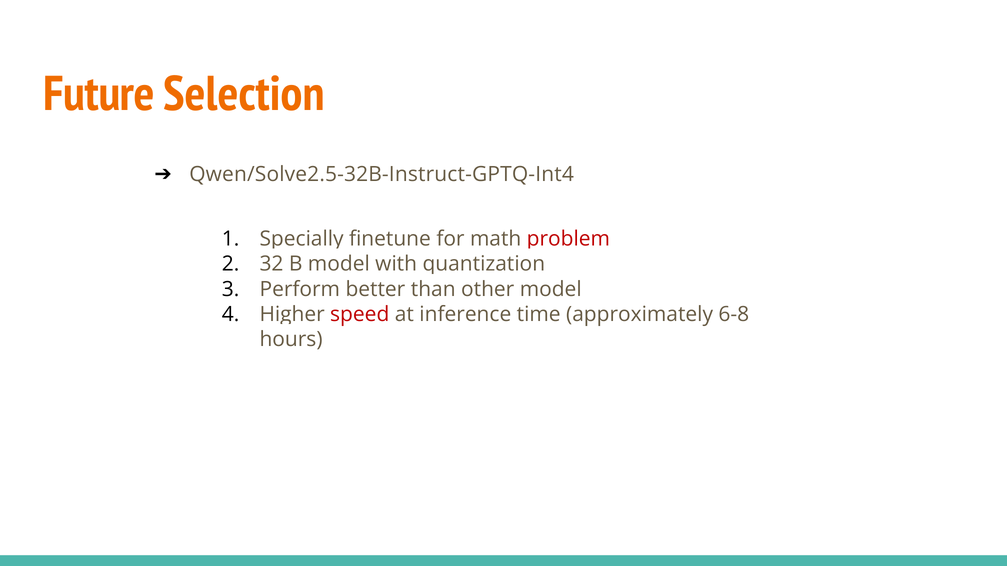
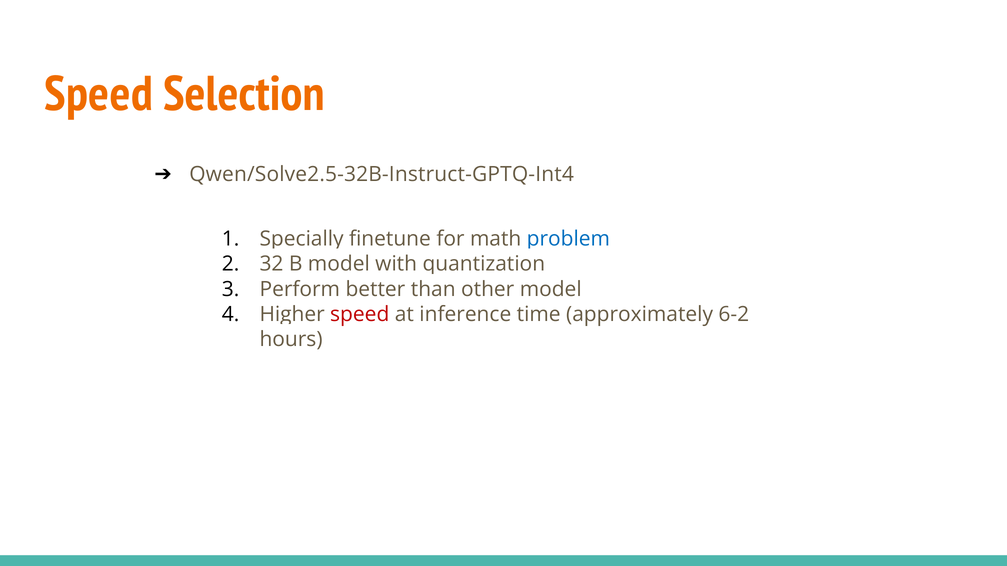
Future at (99, 94): Future -> Speed
problem colour: red -> blue
6-8: 6-8 -> 6-2
